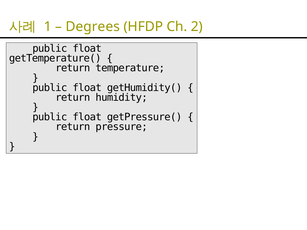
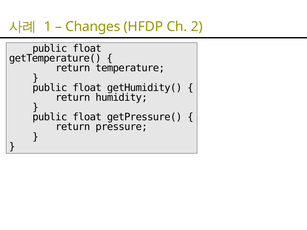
Degrees: Degrees -> Changes
